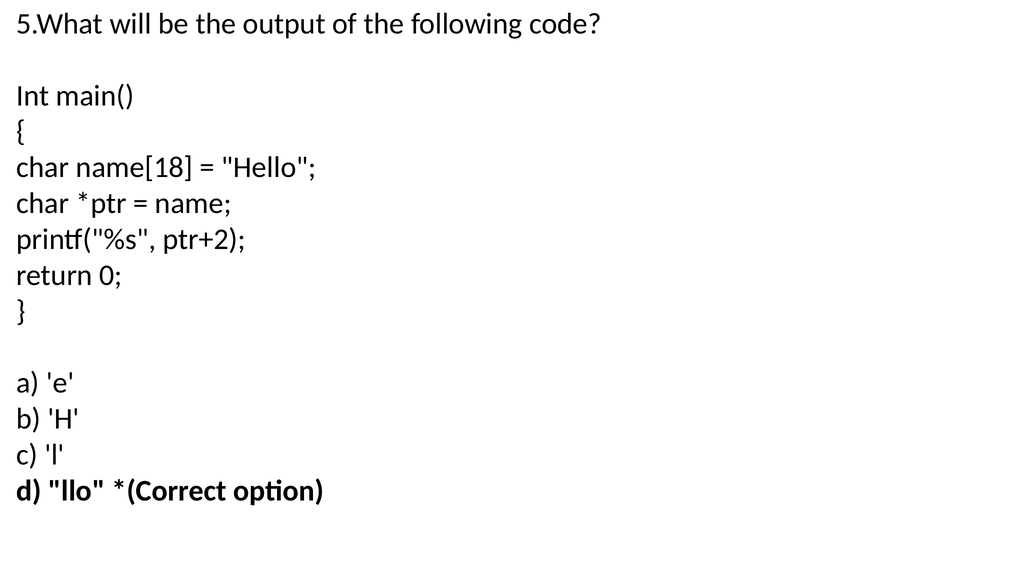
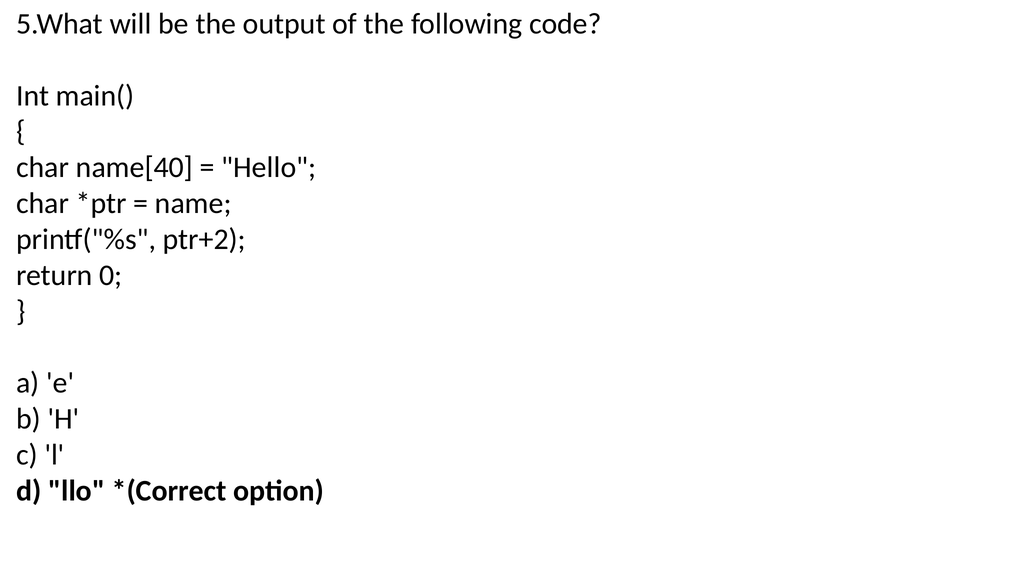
name[18: name[18 -> name[40
